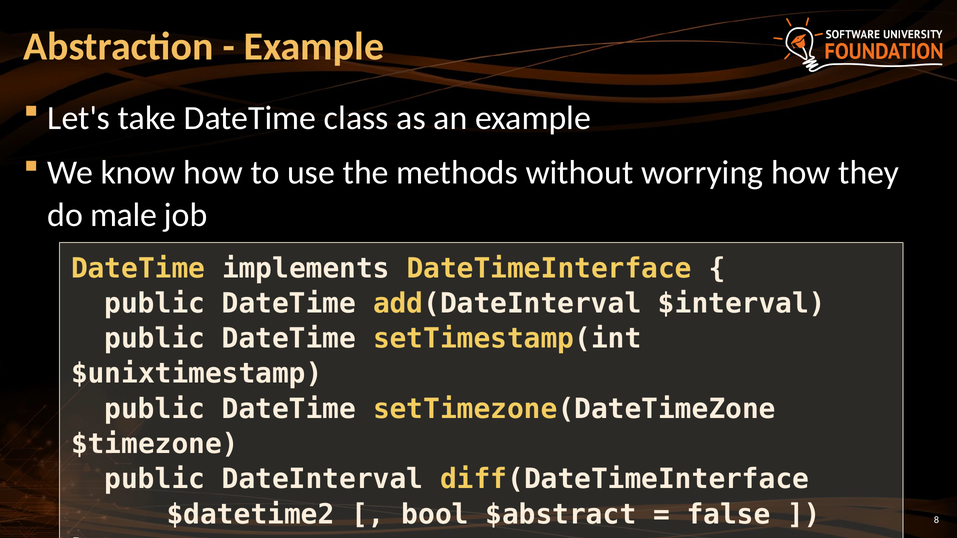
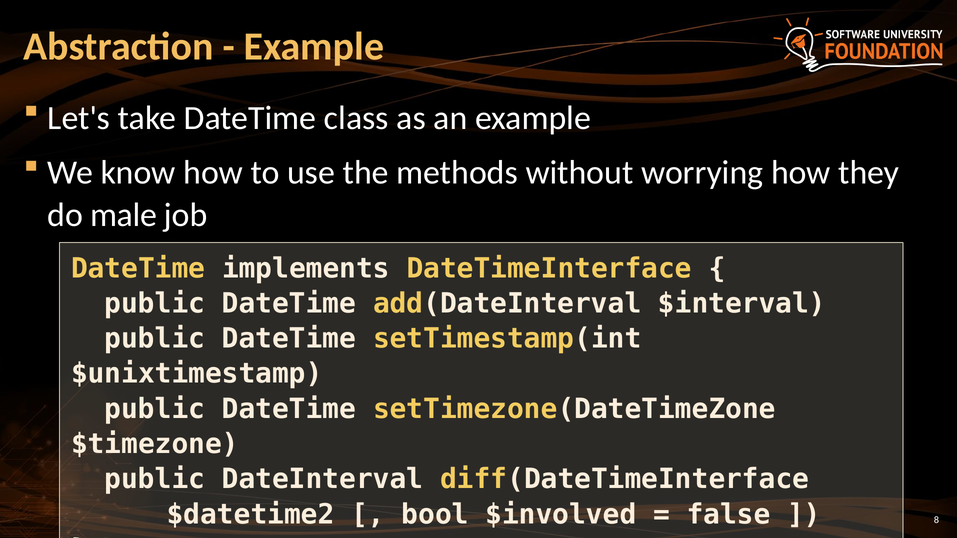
$abstract: $abstract -> $involved
